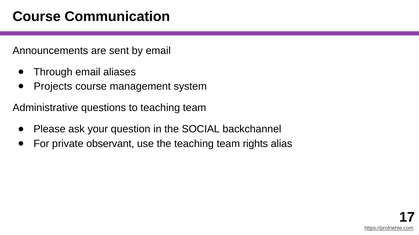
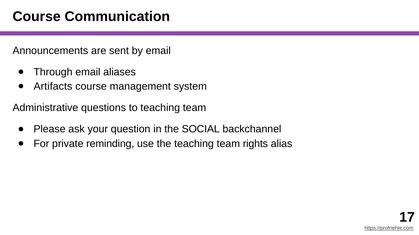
Projects: Projects -> Artifacts
observant: observant -> reminding
